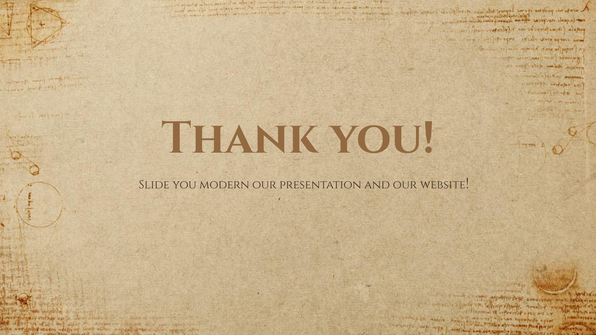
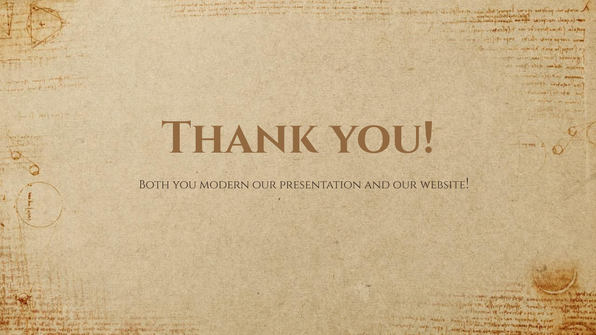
Slide: Slide -> Both
